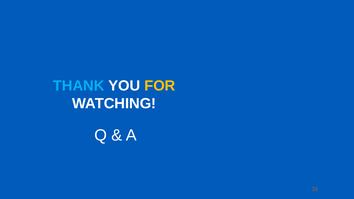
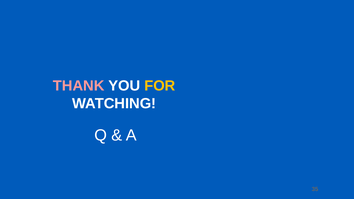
THANK colour: light blue -> pink
